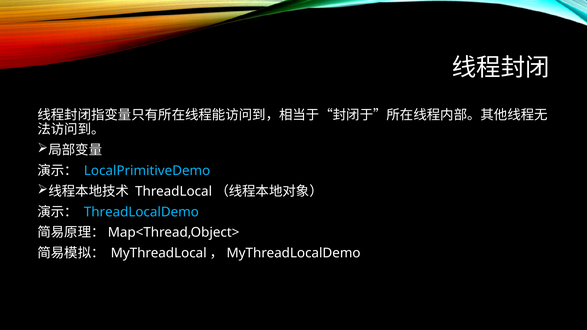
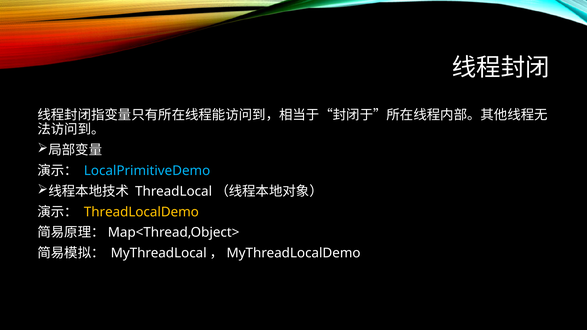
ThreadLocalDemo colour: light blue -> yellow
